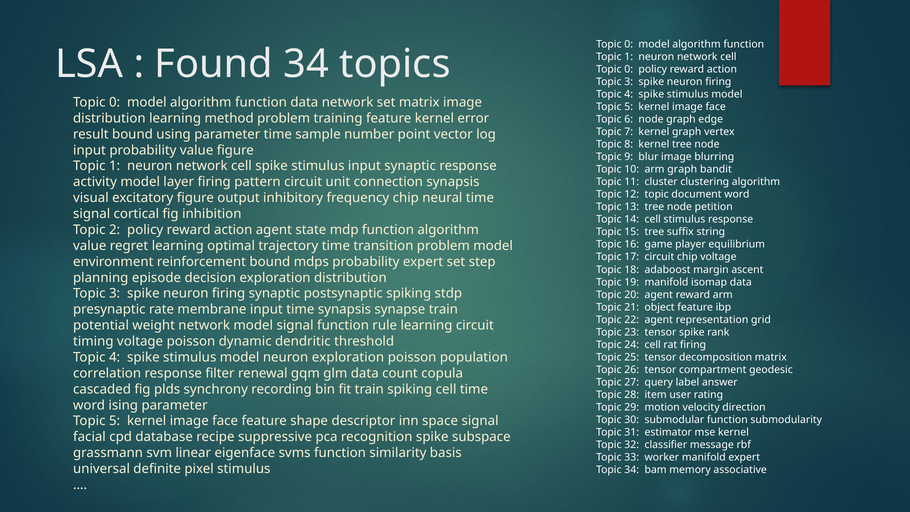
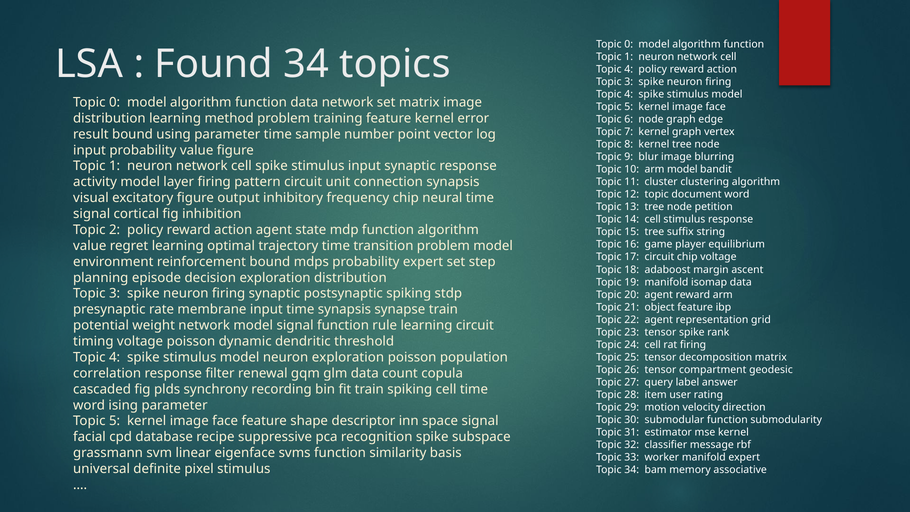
0 at (629, 69): 0 -> 4
arm graph: graph -> model
